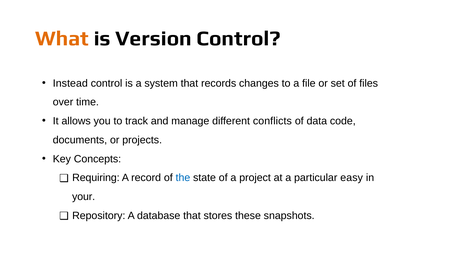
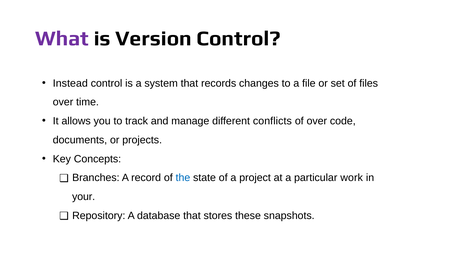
What colour: orange -> purple
of data: data -> over
Requiring: Requiring -> Branches
easy: easy -> work
